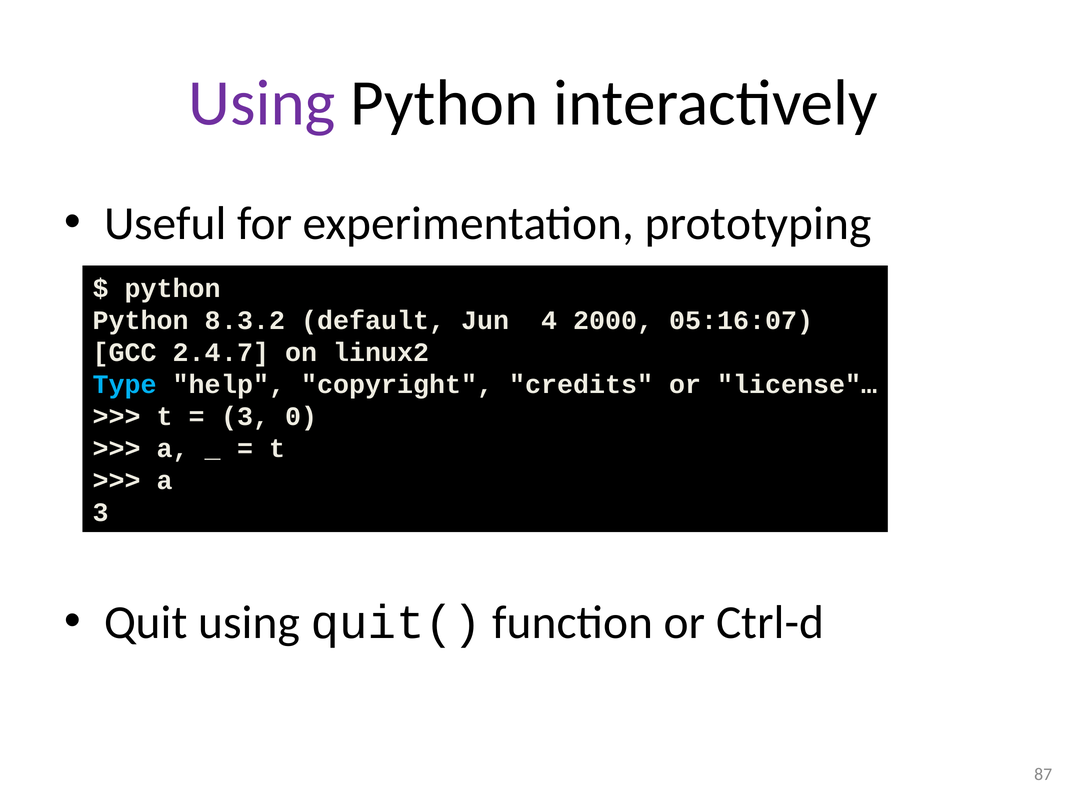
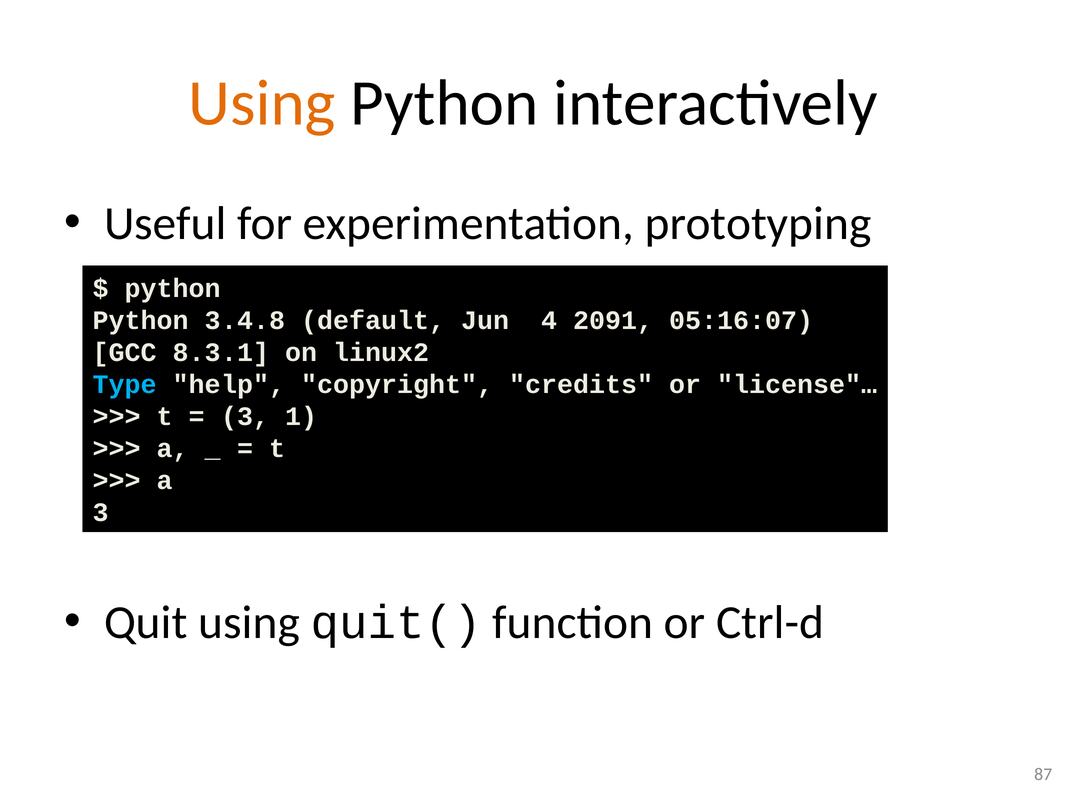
Using at (262, 103) colour: purple -> orange
8.3.2: 8.3.2 -> 3.4.8
2000: 2000 -> 2091
2.4.7: 2.4.7 -> 8.3.1
0: 0 -> 1
